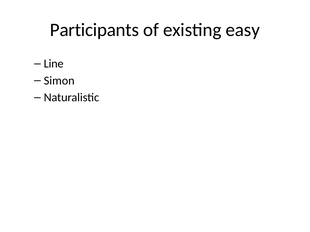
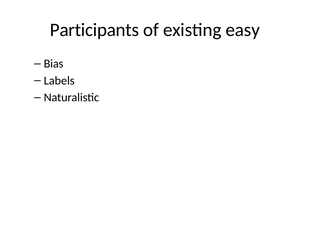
Line: Line -> Bias
Simon: Simon -> Labels
